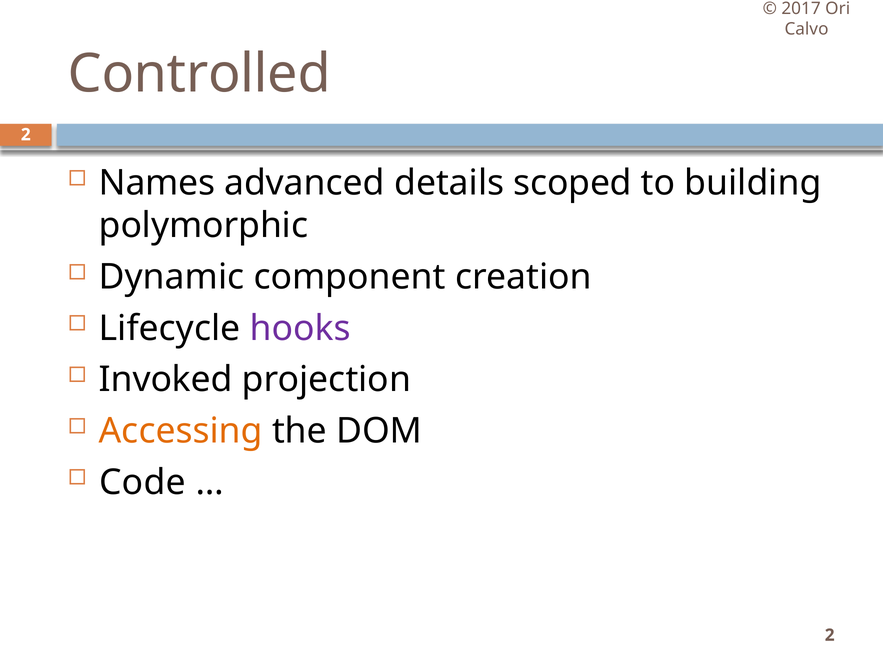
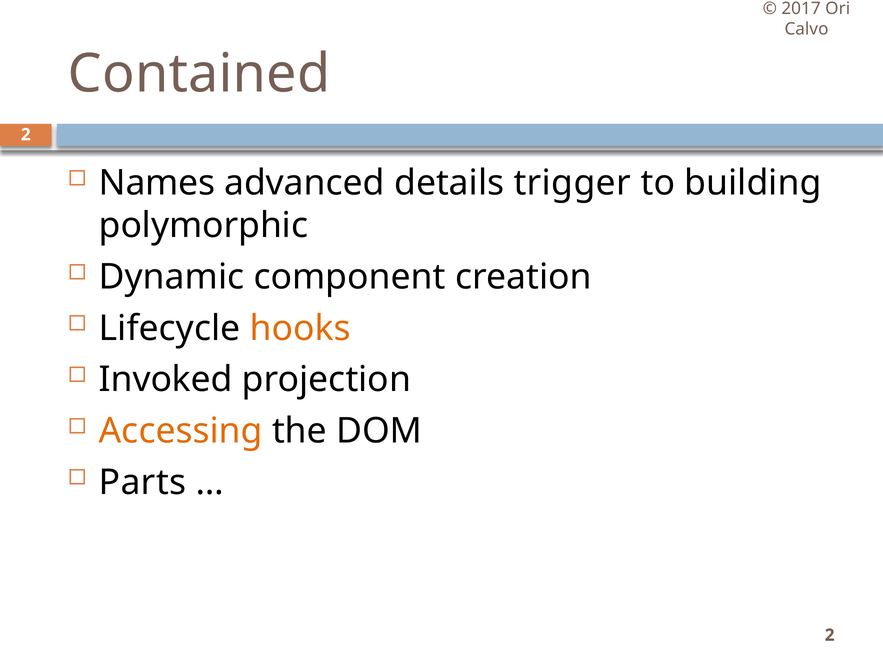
Controlled: Controlled -> Contained
scoped: scoped -> trigger
hooks colour: purple -> orange
Code: Code -> Parts
